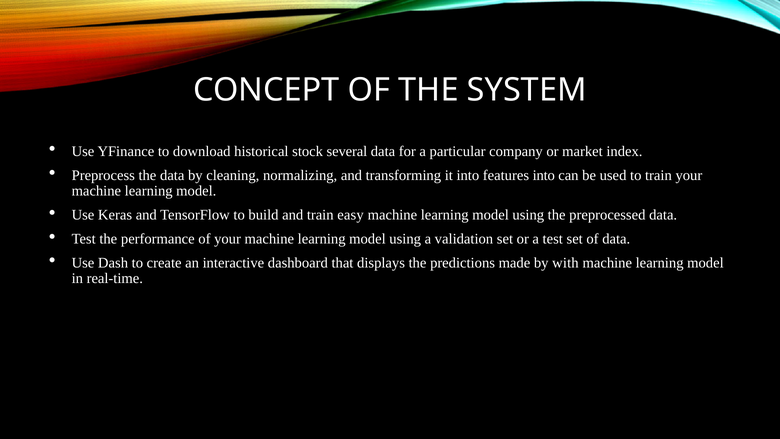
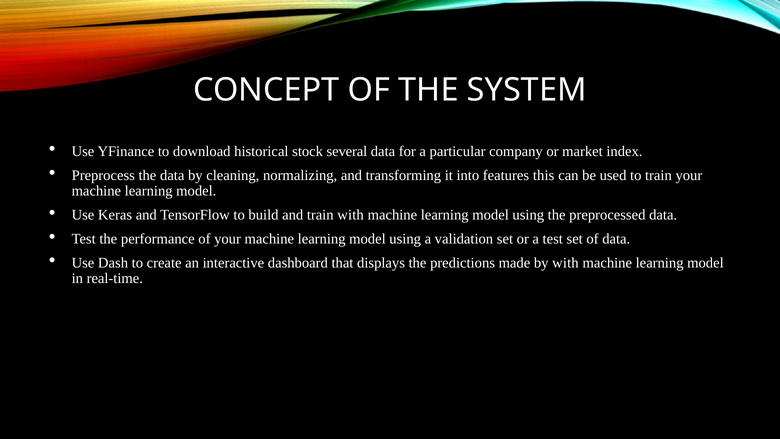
features into: into -> this
train easy: easy -> with
